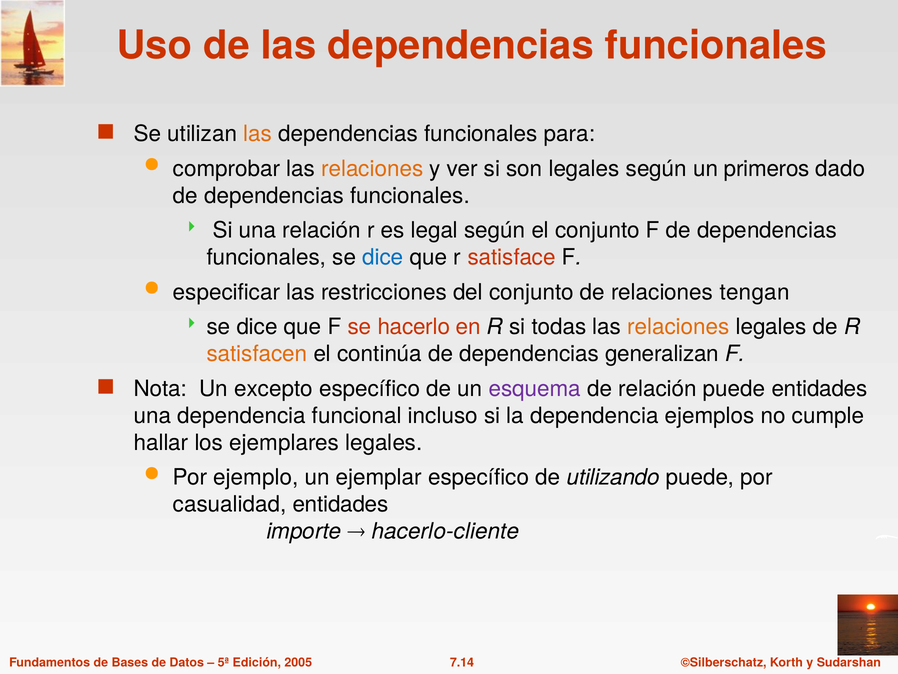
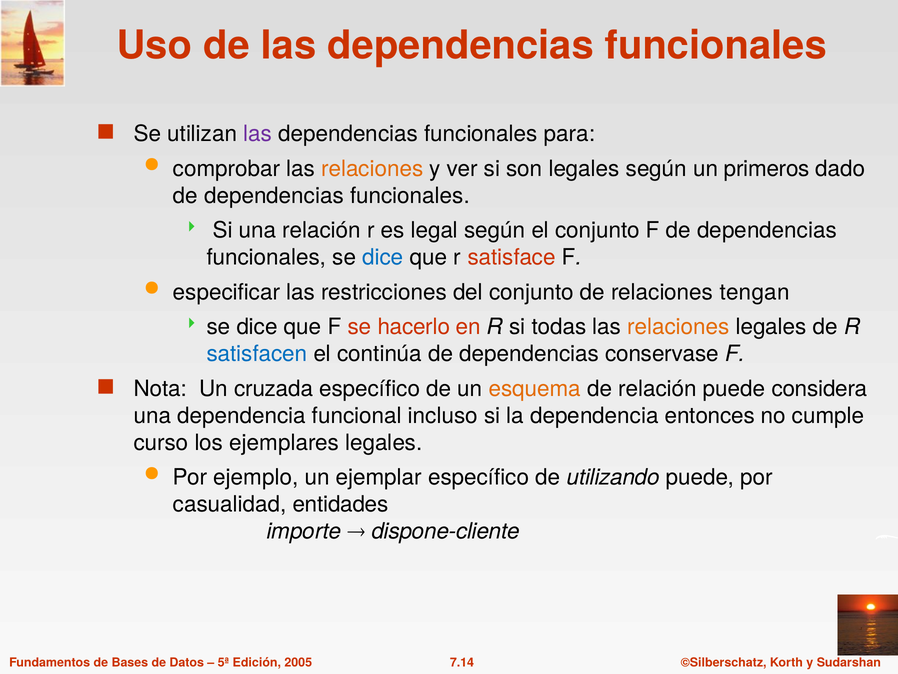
las at (258, 134) colour: orange -> purple
satisfacen colour: orange -> blue
generalizan: generalizan -> conservase
excepto: excepto -> cruzada
esquema colour: purple -> orange
puede entidades: entidades -> considera
ejemplos: ejemplos -> entonces
hallar: hallar -> curso
hacerlo-cliente: hacerlo-cliente -> dispone-cliente
